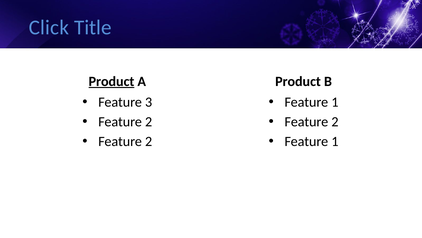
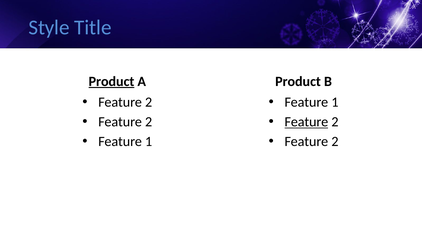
Click: Click -> Style
3 at (149, 102): 3 -> 2
Feature at (306, 122) underline: none -> present
2 at (149, 141): 2 -> 1
1 at (335, 141): 1 -> 2
